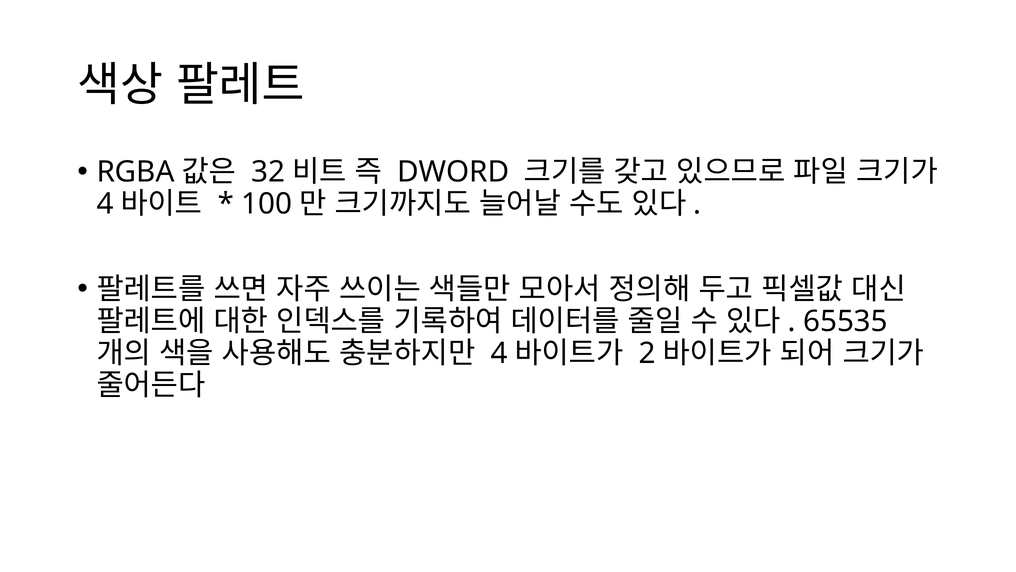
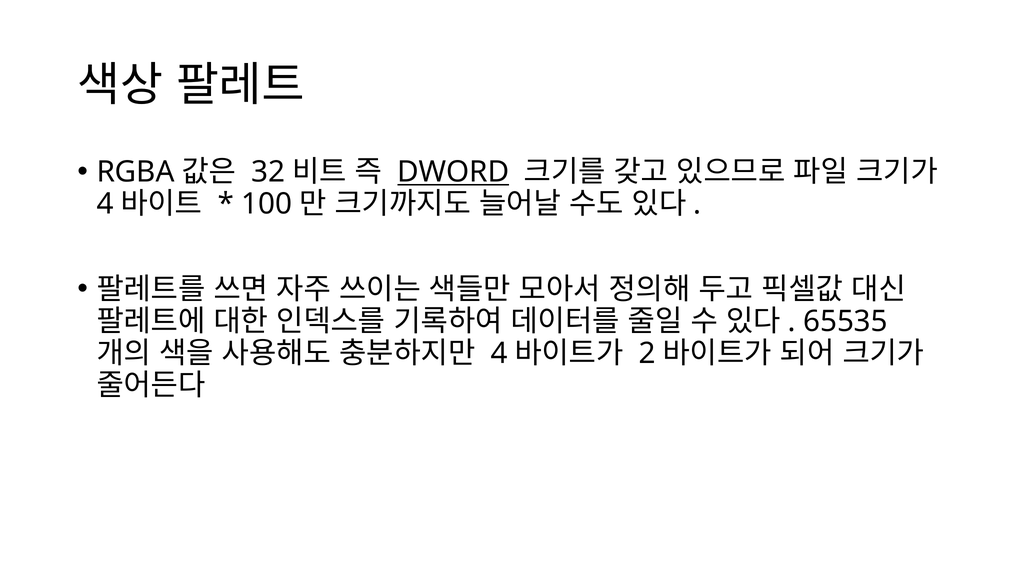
DWORD underline: none -> present
